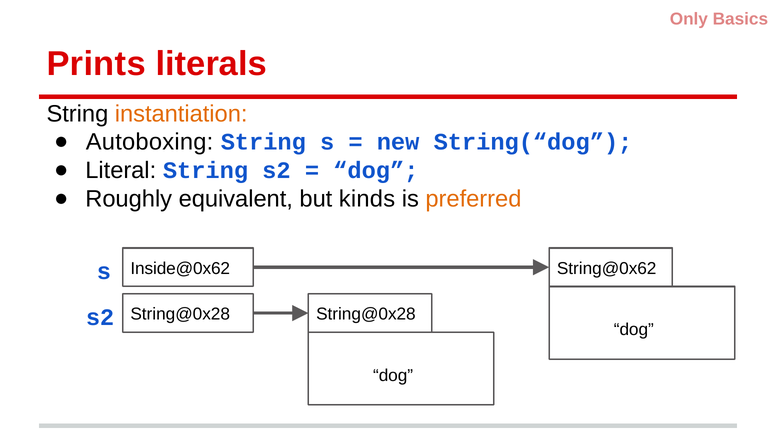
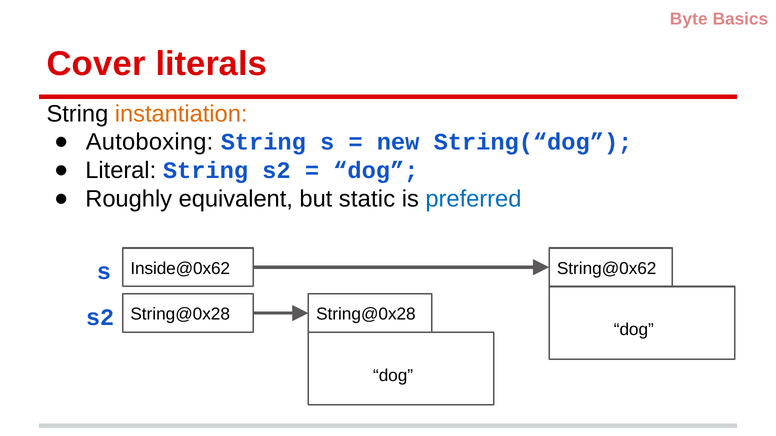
Only: Only -> Byte
Prints: Prints -> Cover
kinds: kinds -> static
preferred colour: orange -> blue
